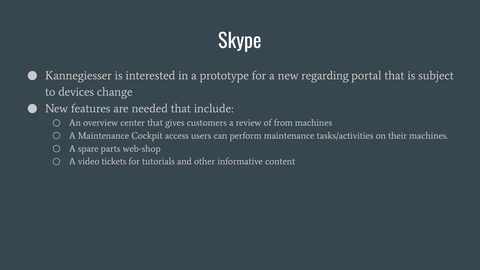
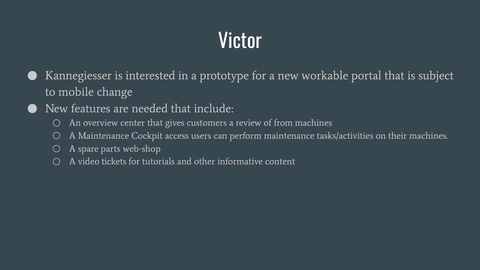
Skype: Skype -> Victor
regarding: regarding -> workable
devices: devices -> mobile
